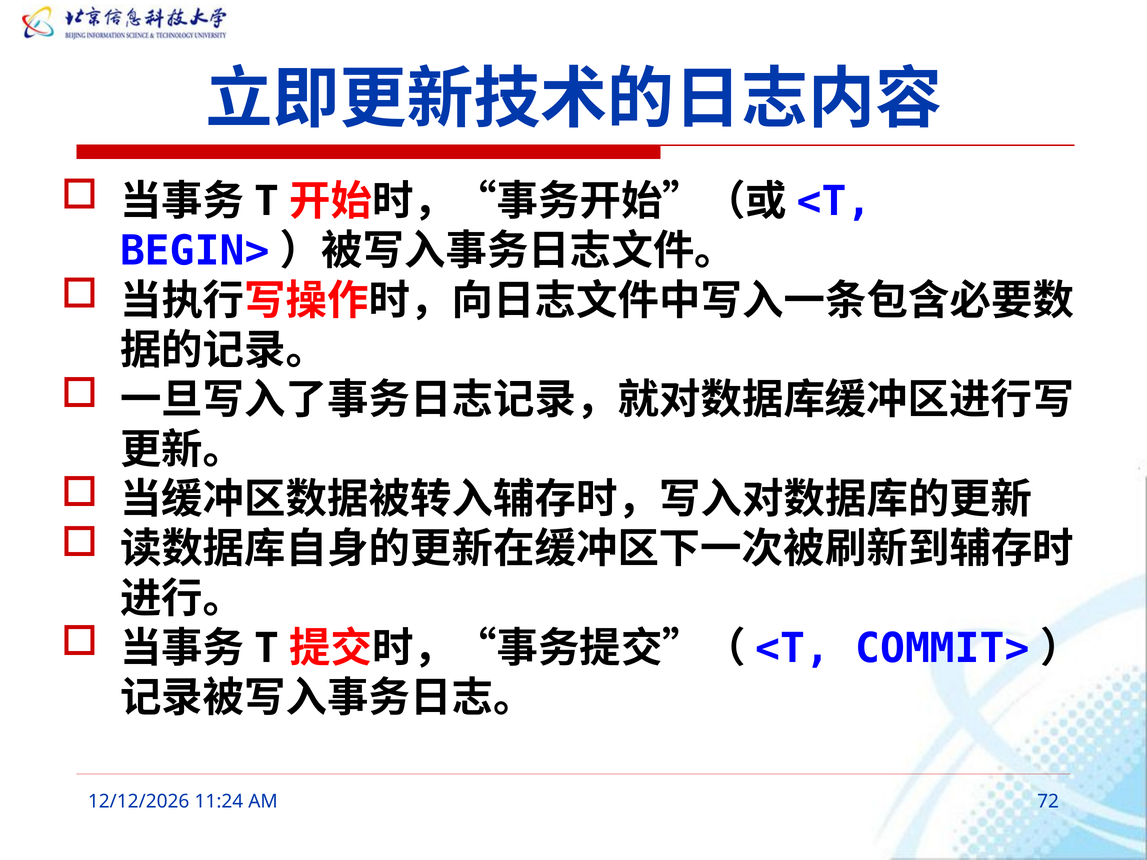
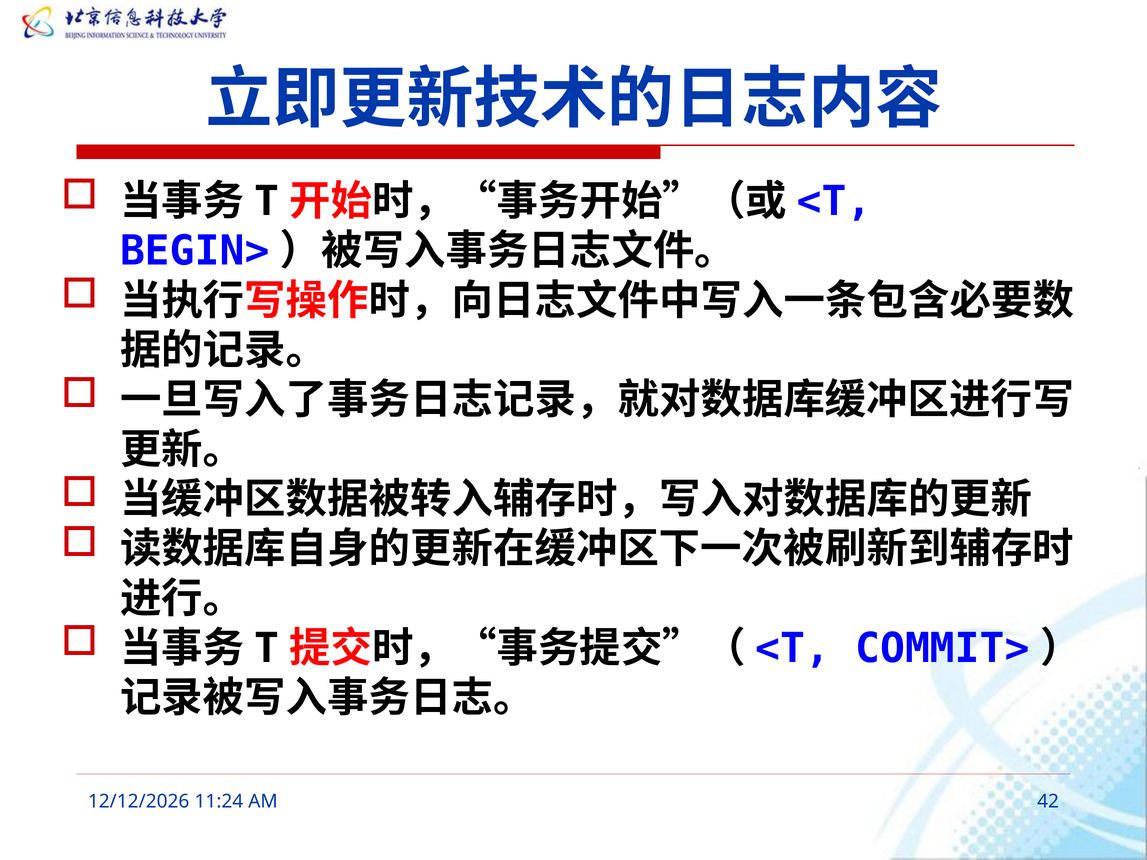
72: 72 -> 42
